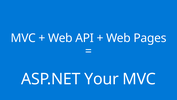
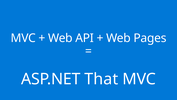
Your: Your -> That
